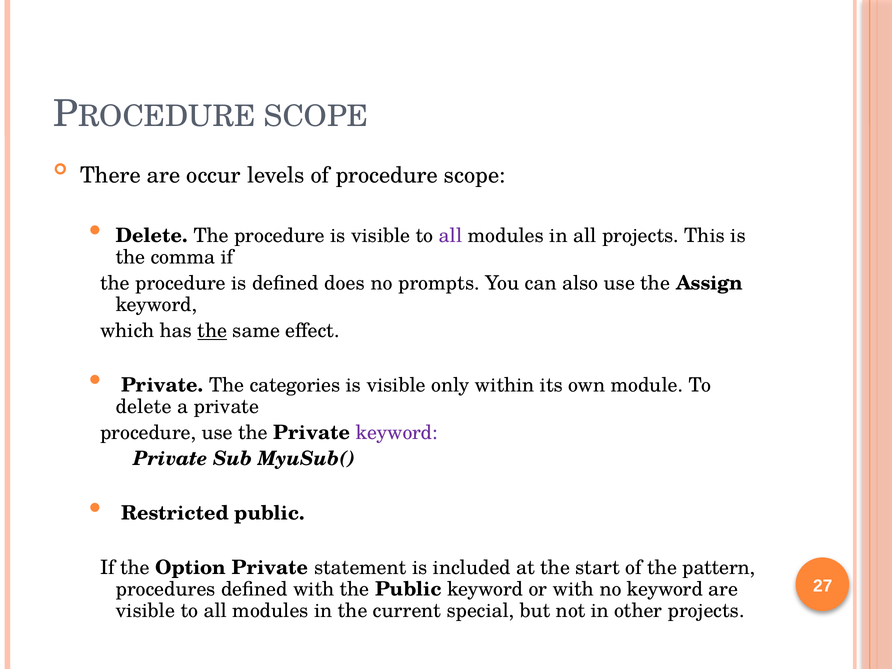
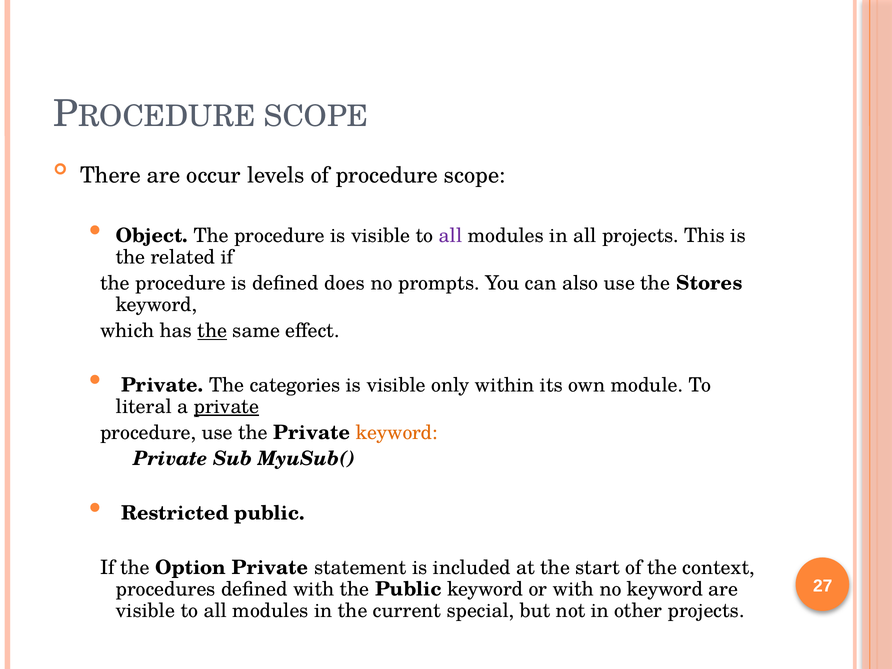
Delete at (152, 236): Delete -> Object
comma: comma -> related
Assign: Assign -> Stores
delete at (144, 407): delete -> literal
private at (226, 407) underline: none -> present
keyword at (397, 433) colour: purple -> orange
pattern: pattern -> context
